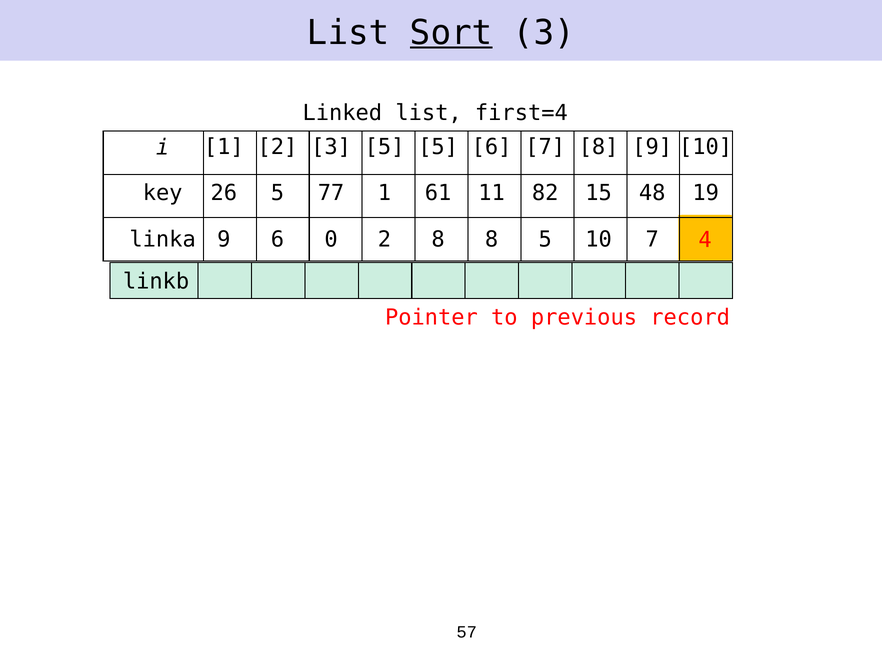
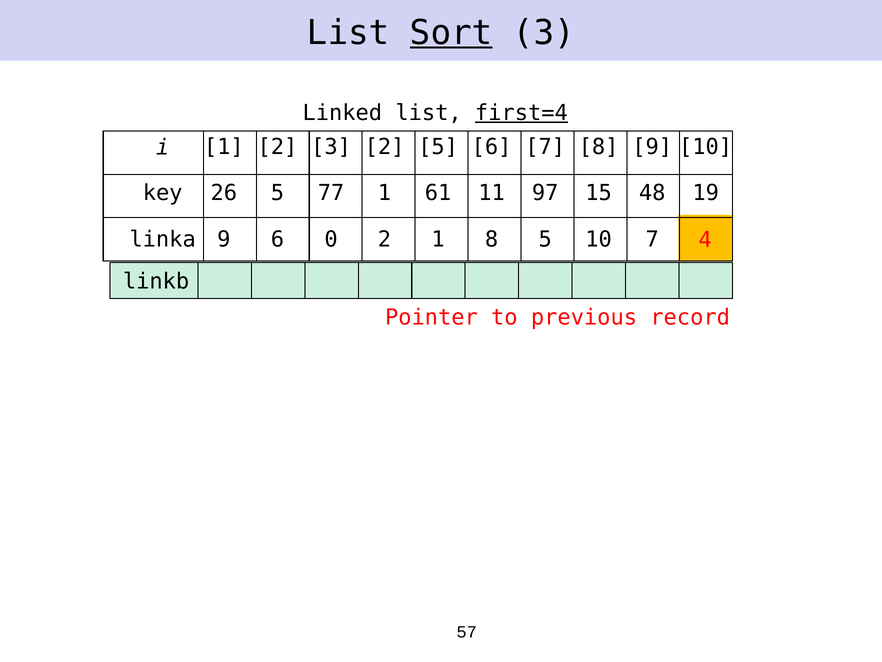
first=4 underline: none -> present
3 5: 5 -> 2
82: 82 -> 97
2 8: 8 -> 1
